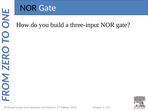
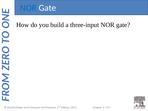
NOR at (28, 8) colour: black -> blue
